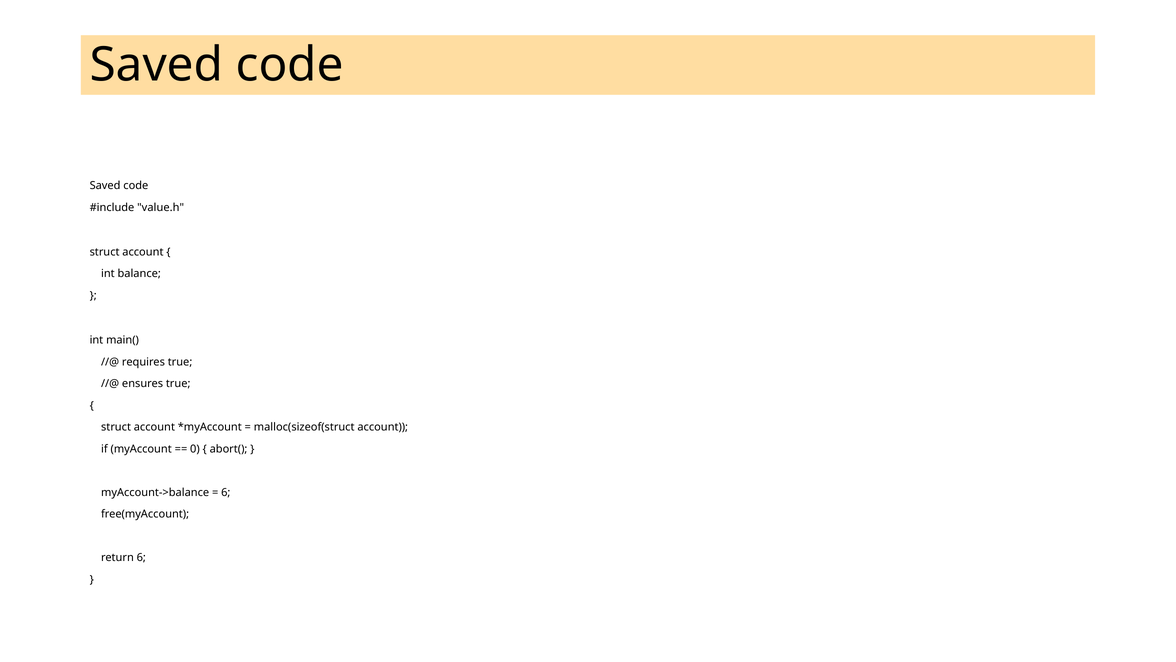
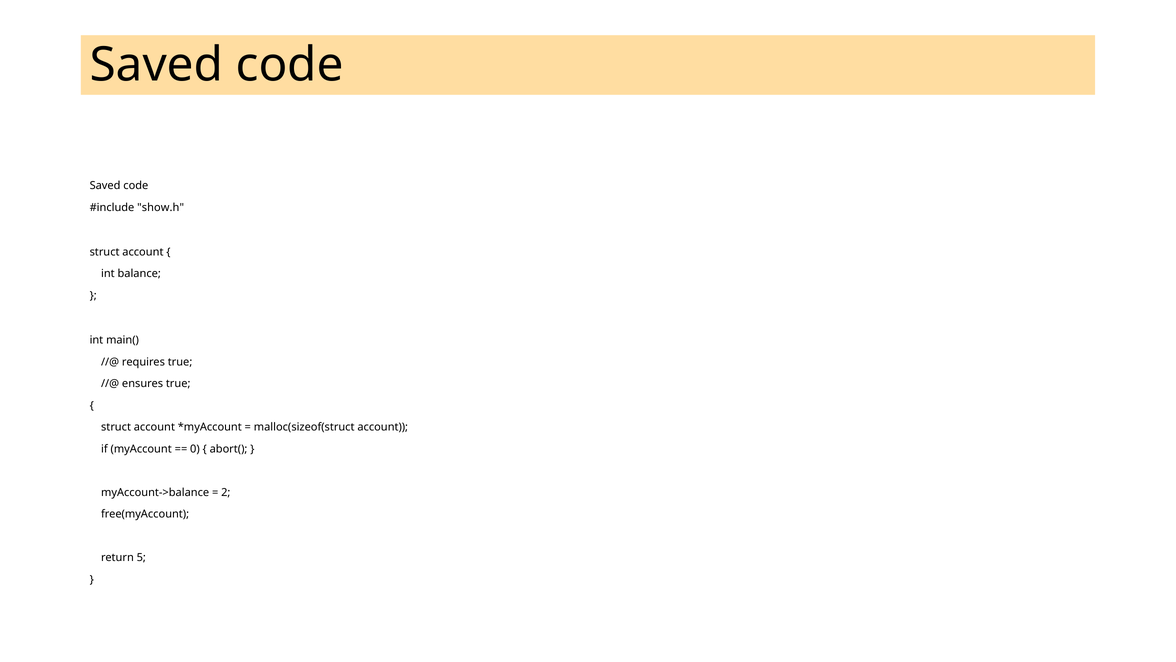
value.h: value.h -> show.h
6 at (226, 492): 6 -> 2
return 6: 6 -> 5
